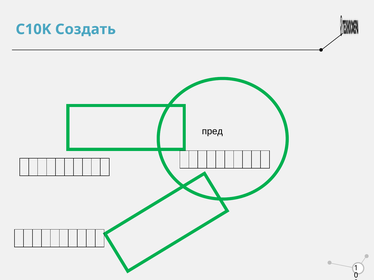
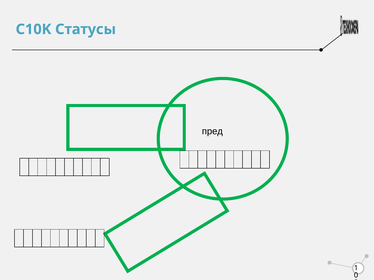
Создать: Создать -> Статусы
